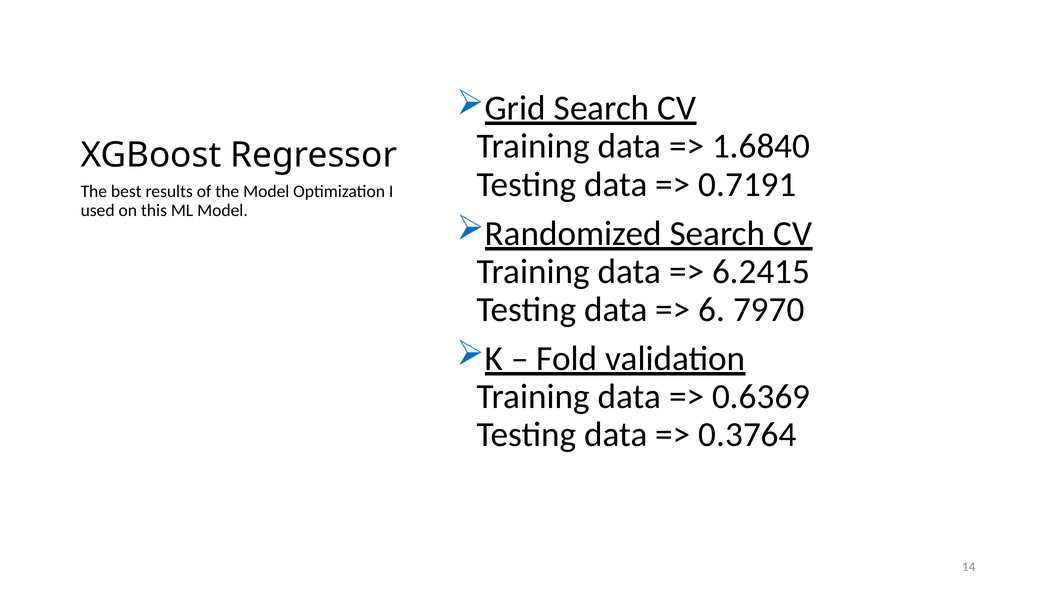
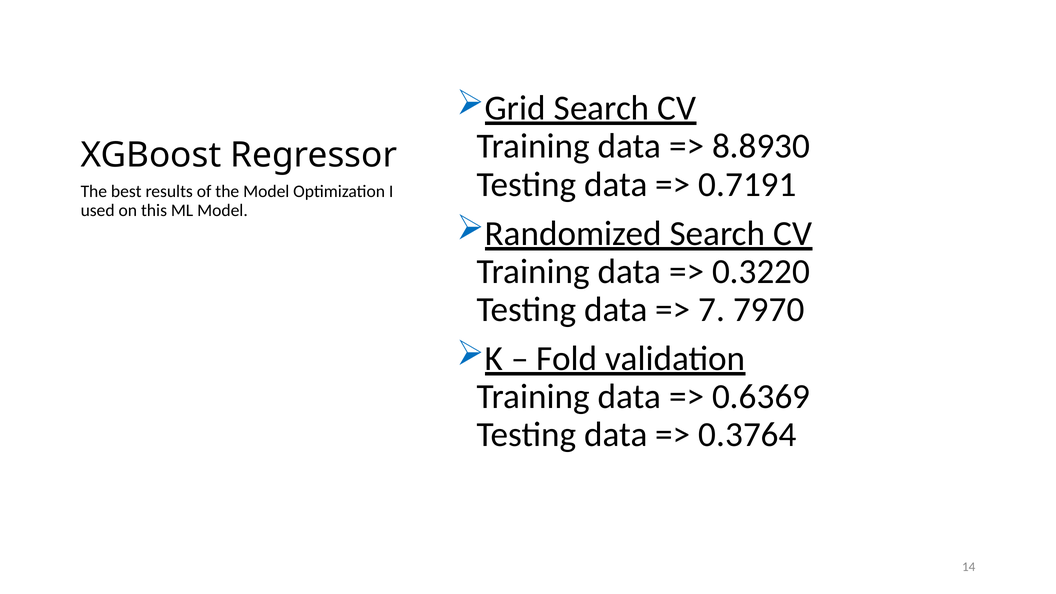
1.6840: 1.6840 -> 8.8930
6.2415: 6.2415 -> 0.3220
6: 6 -> 7
